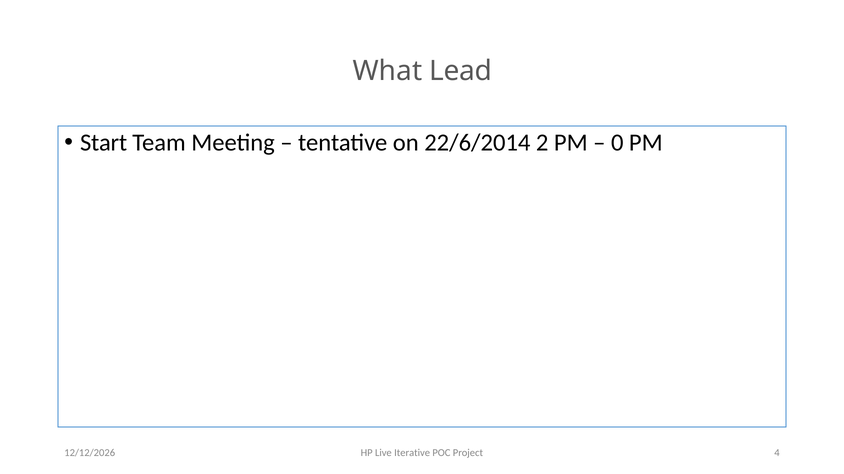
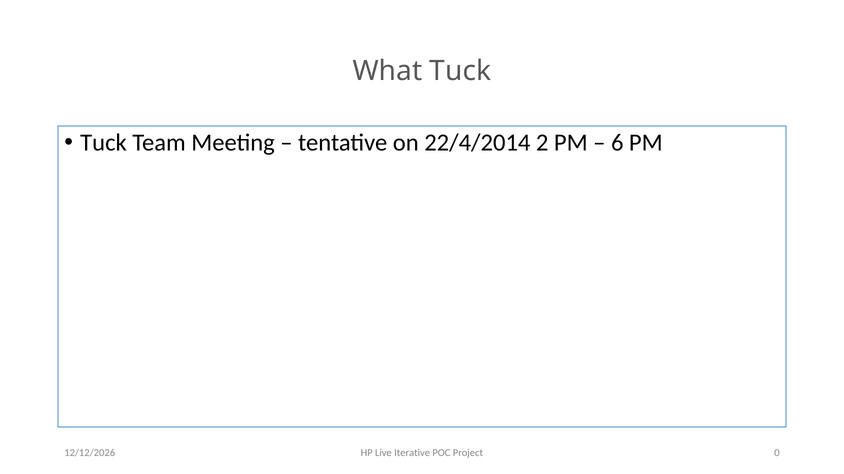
What Lead: Lead -> Tuck
Start at (104, 143): Start -> Tuck
22/6/2014: 22/6/2014 -> 22/4/2014
0: 0 -> 6
4: 4 -> 0
